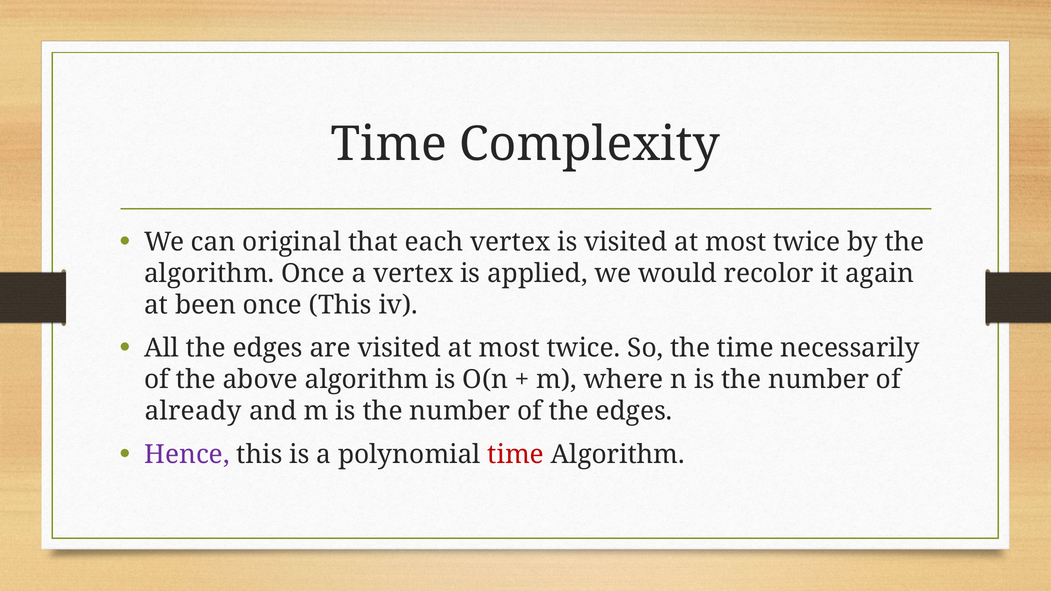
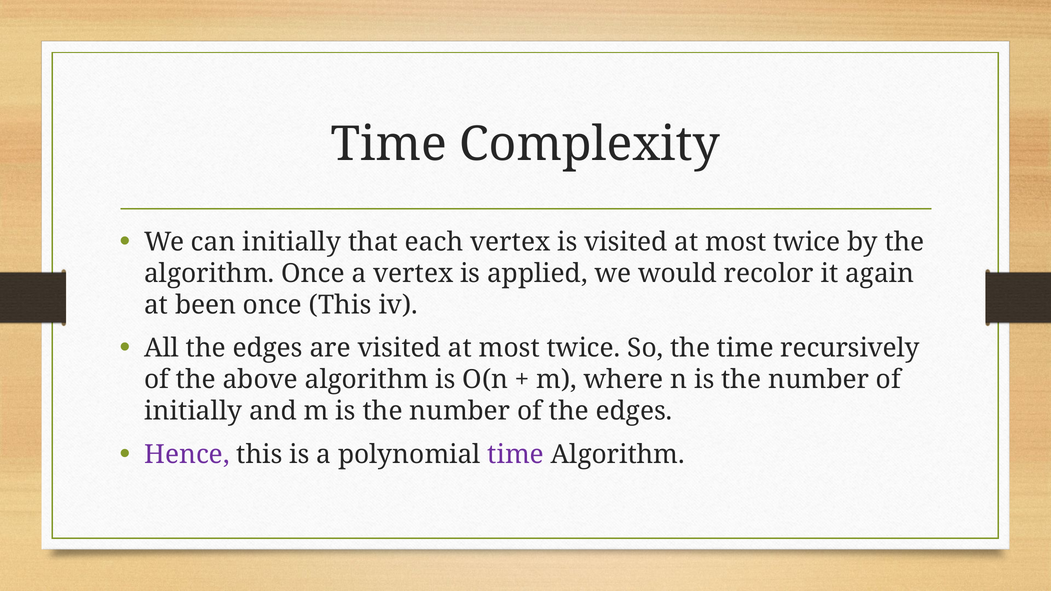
can original: original -> initially
necessarily: necessarily -> recursively
already at (193, 411): already -> initially
time at (516, 455) colour: red -> purple
